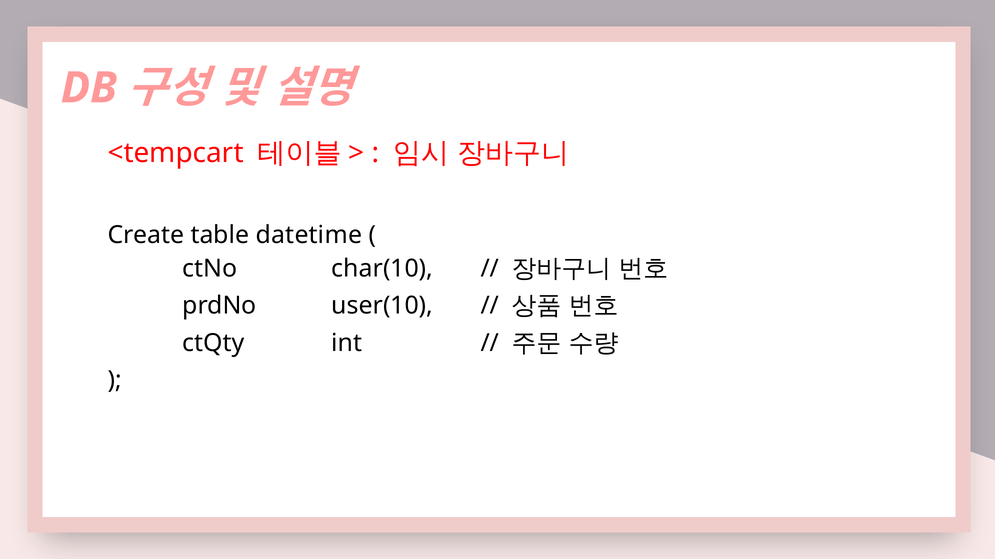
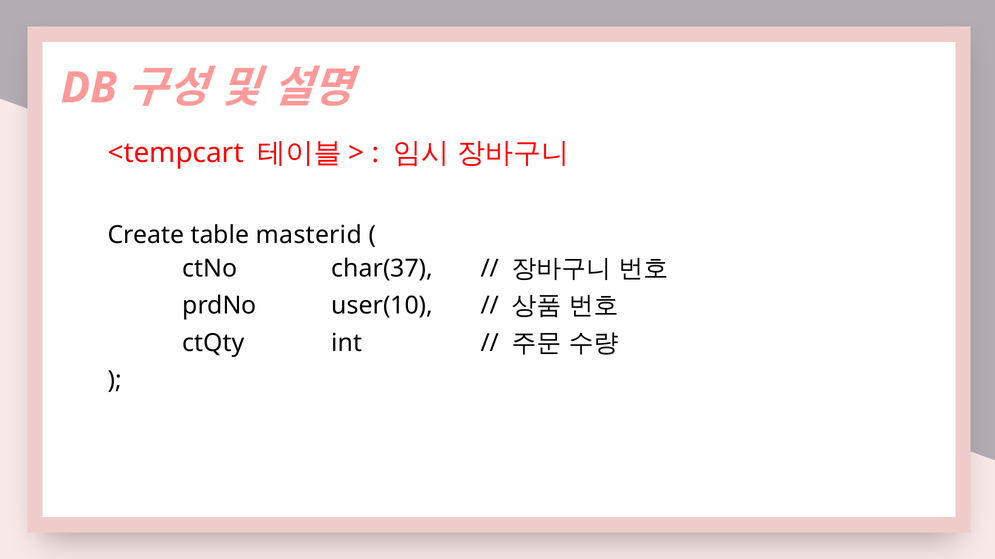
datetime: datetime -> masterid
char(10: char(10 -> char(37
